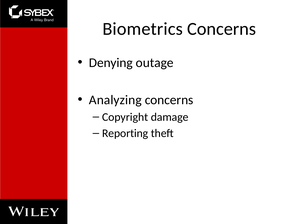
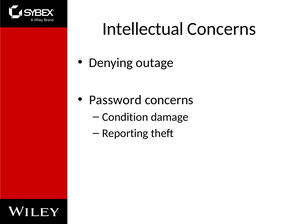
Biometrics: Biometrics -> Intellectual
Analyzing: Analyzing -> Password
Copyright: Copyright -> Condition
